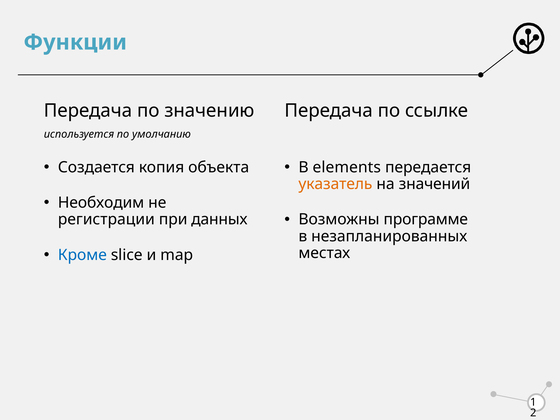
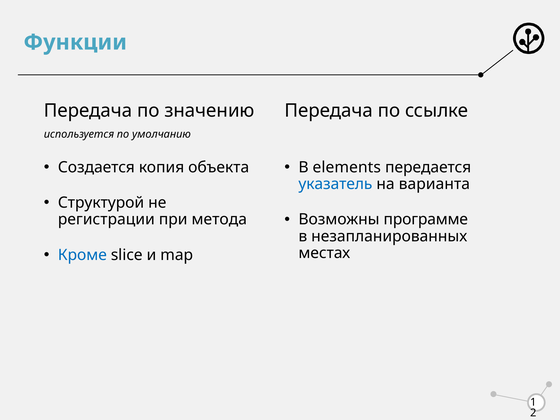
указатель colour: orange -> blue
значений: значений -> варианта
Необходим: Необходим -> Структурой
данных: данных -> метода
